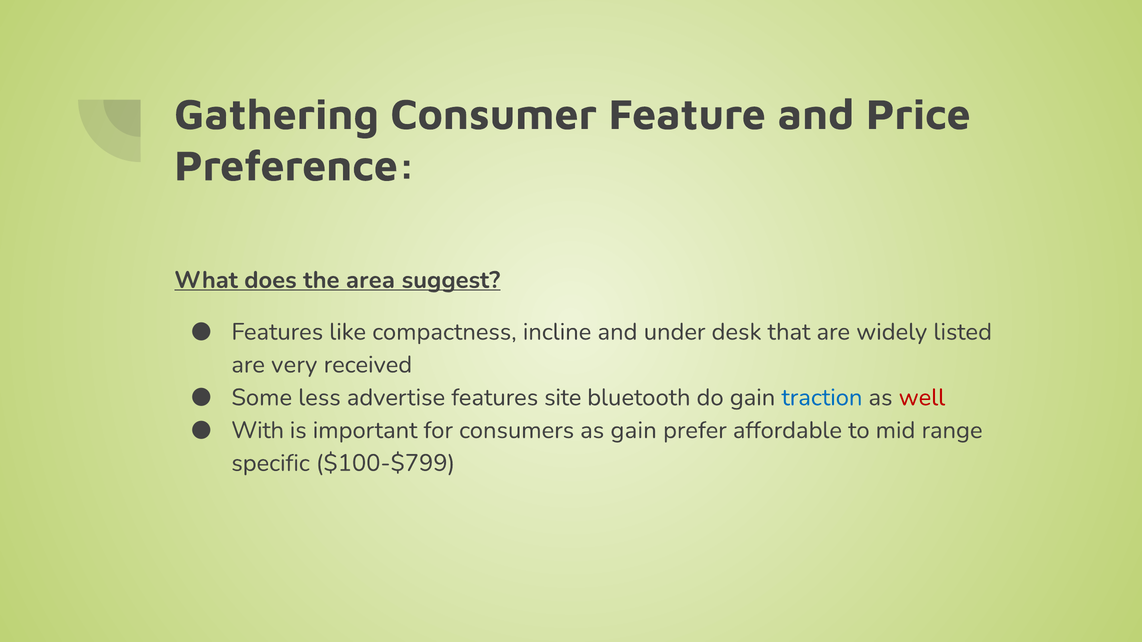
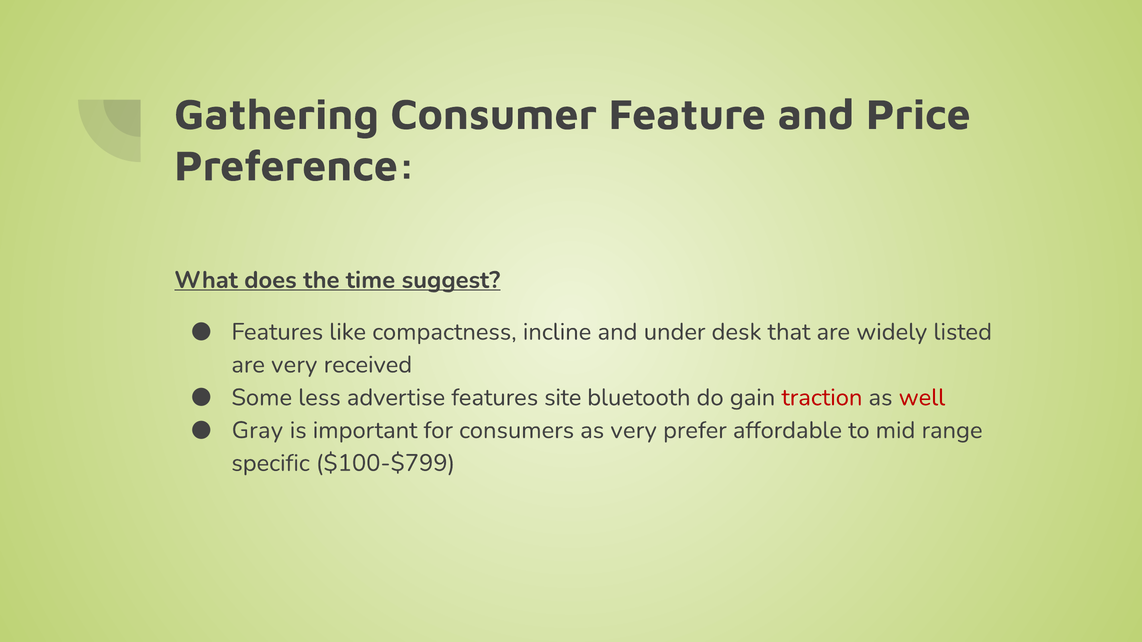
area: area -> time
traction colour: blue -> red
With: With -> Gray
as gain: gain -> very
